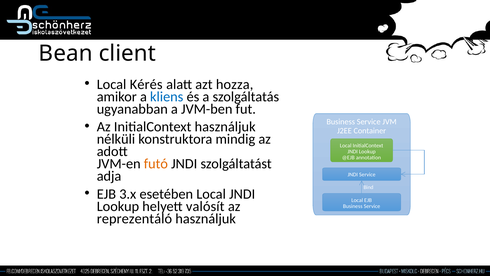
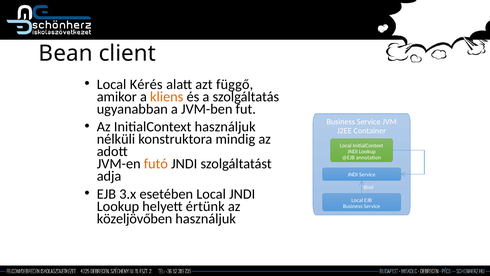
hozza: hozza -> függő
kliens colour: blue -> orange
valósít: valósít -> értünk
reprezentáló: reprezentáló -> közeljövőben
